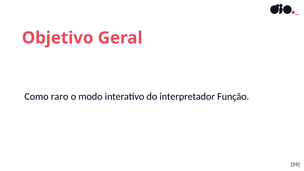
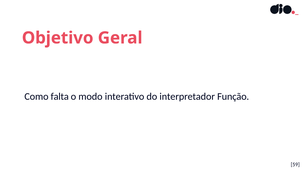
raro: raro -> falta
